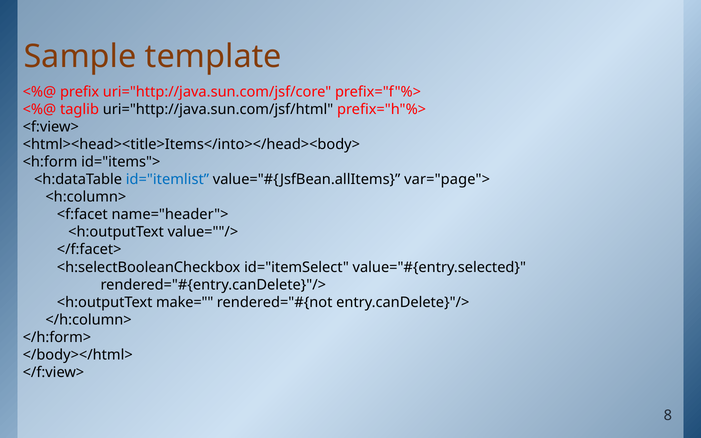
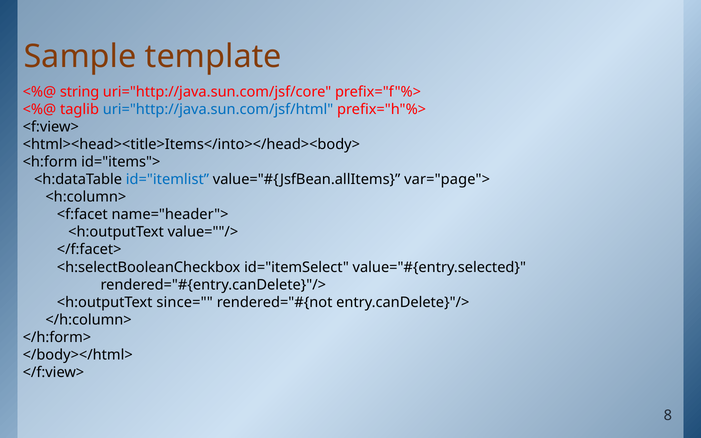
prefix: prefix -> string
uri="http://java.sun.com/jsf/html colour: black -> blue
make=: make= -> since=
